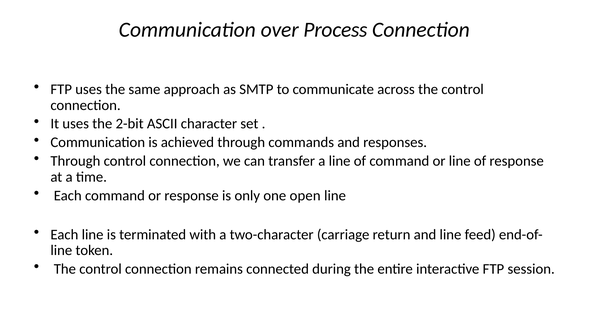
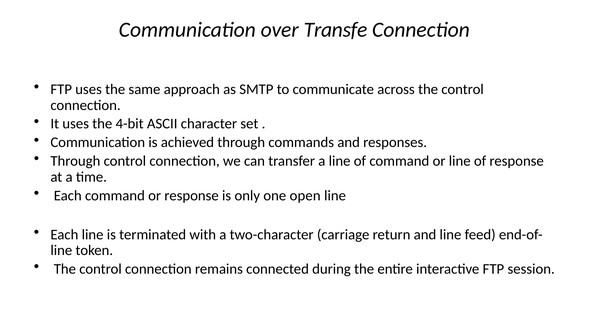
Process: Process -> Transfe
2-bit: 2-bit -> 4-bit
